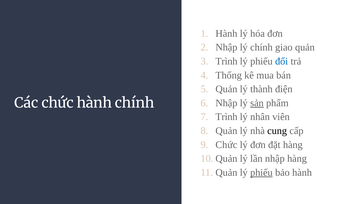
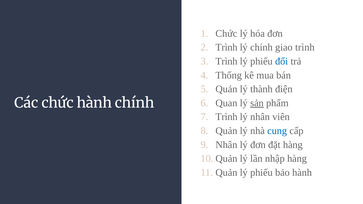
Hành at (226, 33): Hành -> Chức
Nhập at (226, 47): Nhập -> Trình
giao quản: quản -> trình
Nhập at (226, 103): Nhập -> Quan
cung colour: black -> blue
Chức at (226, 145): Chức -> Nhân
phiếu at (261, 173) underline: present -> none
